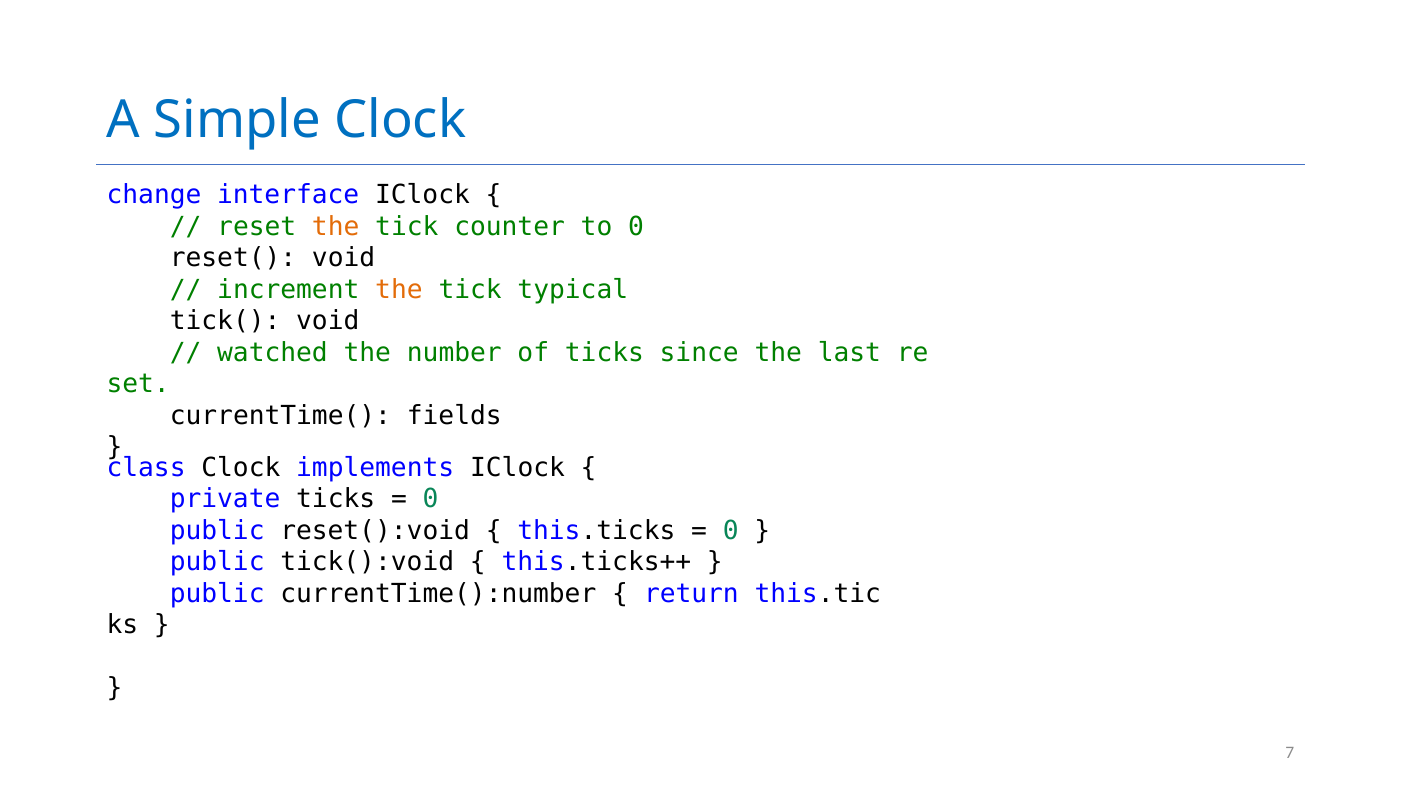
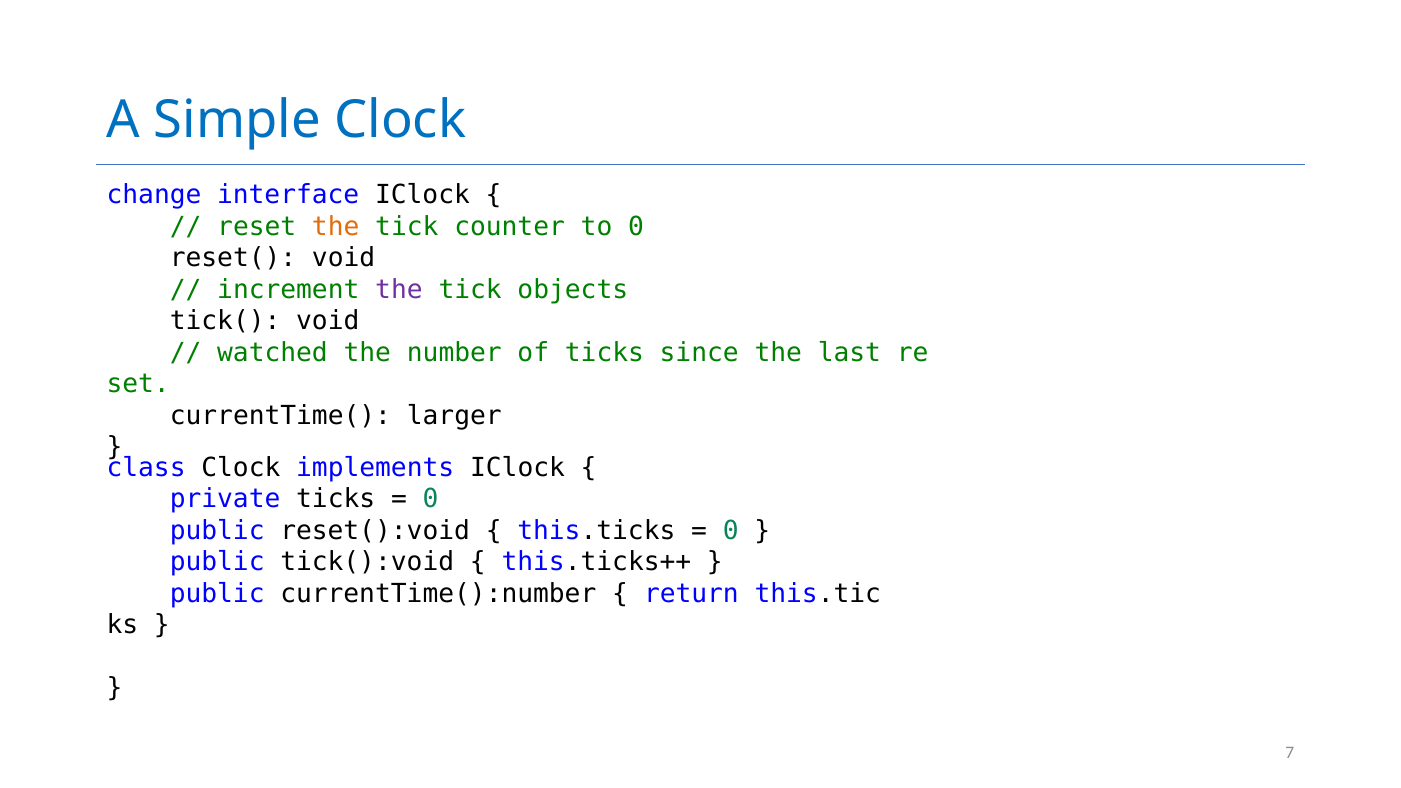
the at (399, 290) colour: orange -> purple
typical: typical -> objects
fields: fields -> larger
